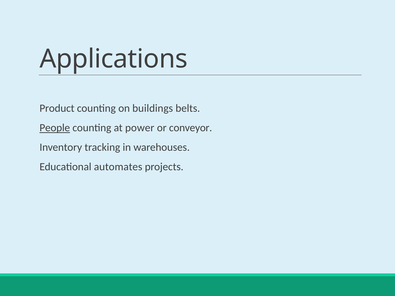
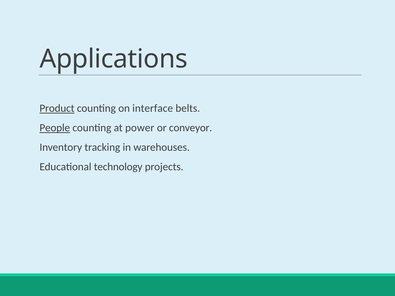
Product underline: none -> present
buildings: buildings -> interface
automates: automates -> technology
